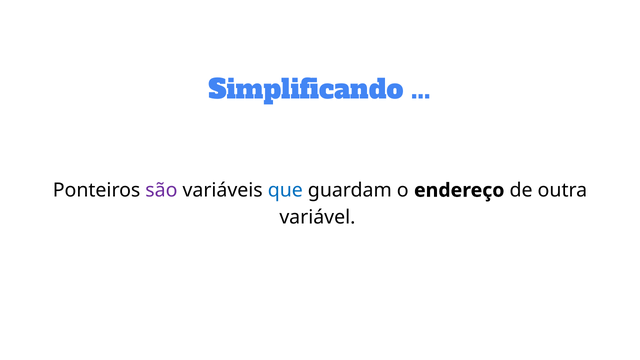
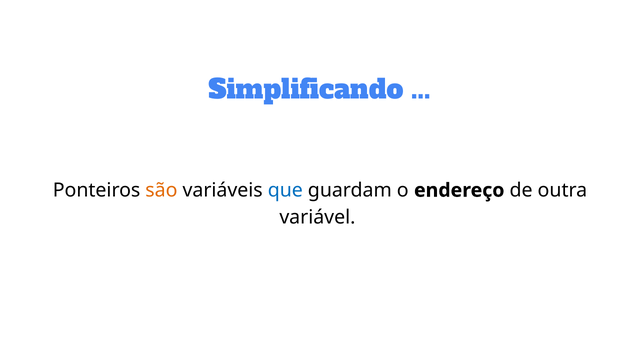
são colour: purple -> orange
